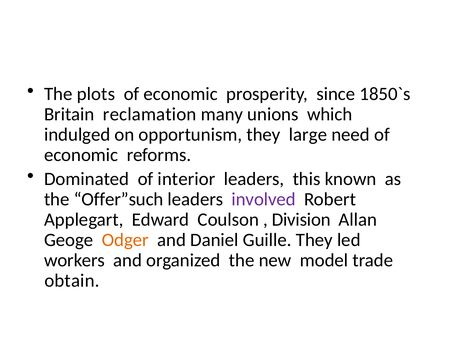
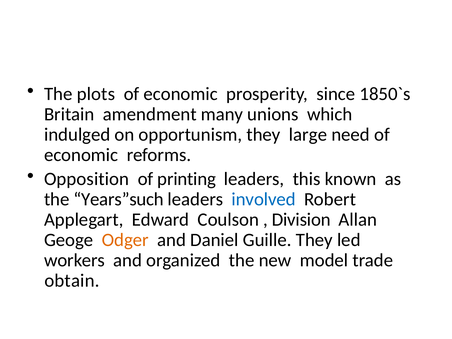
reclamation: reclamation -> amendment
Dominated: Dominated -> Opposition
interior: interior -> printing
Offer”such: Offer”such -> Years”such
involved colour: purple -> blue
